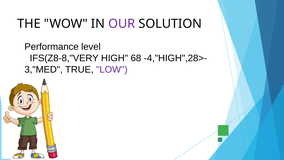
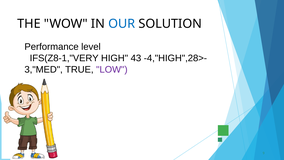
OUR colour: purple -> blue
IFS(Z8-8,"VERY: IFS(Z8-8,"VERY -> IFS(Z8-1,"VERY
68: 68 -> 43
